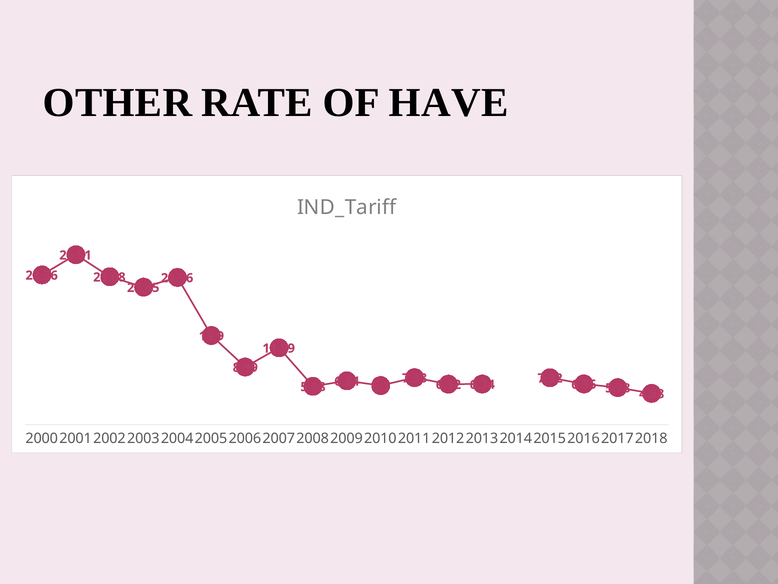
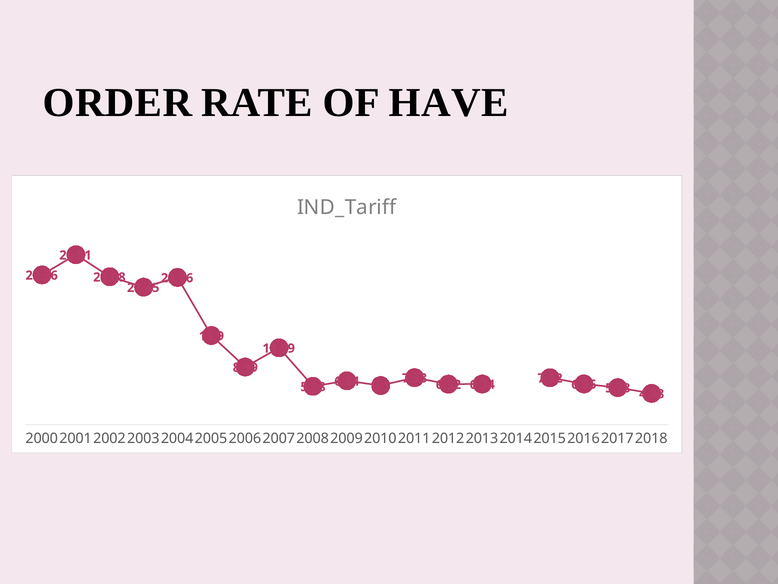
OTHER: OTHER -> ORDER
